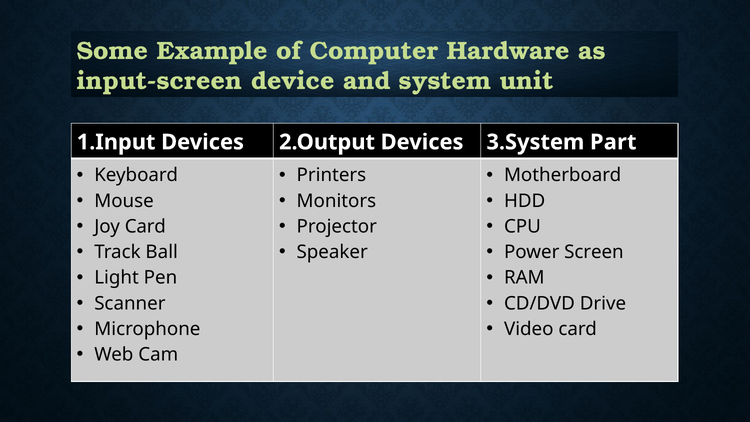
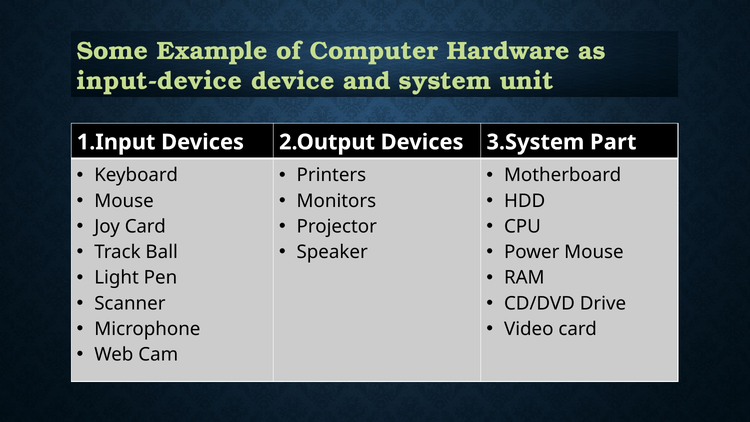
input-screen: input-screen -> input-device
Power Screen: Screen -> Mouse
